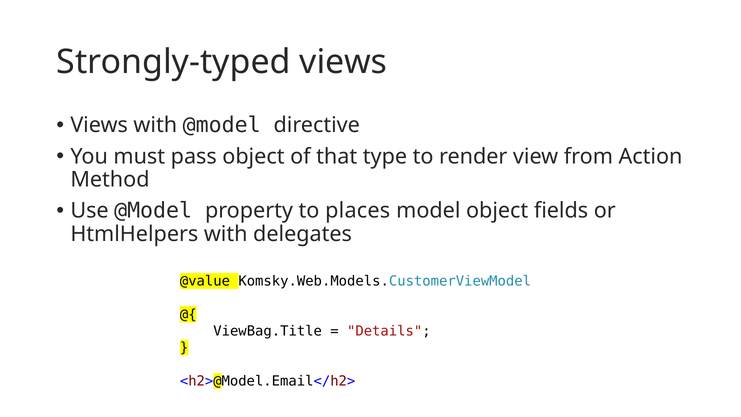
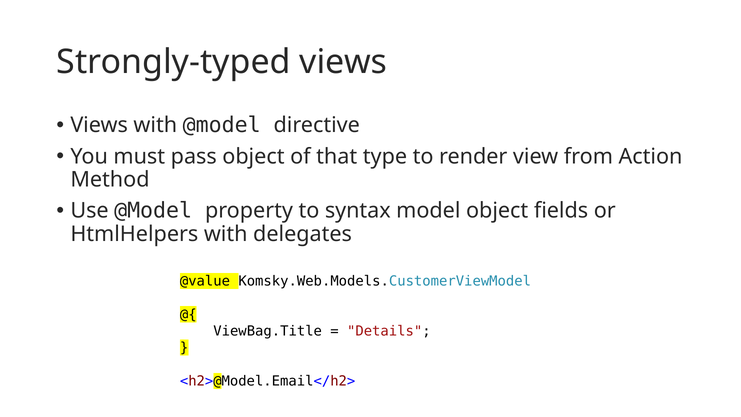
places: places -> syntax
